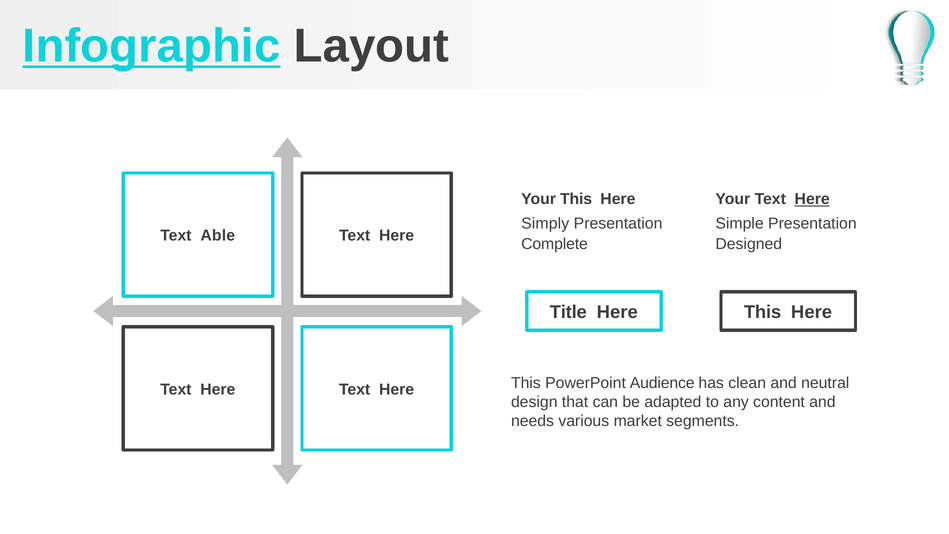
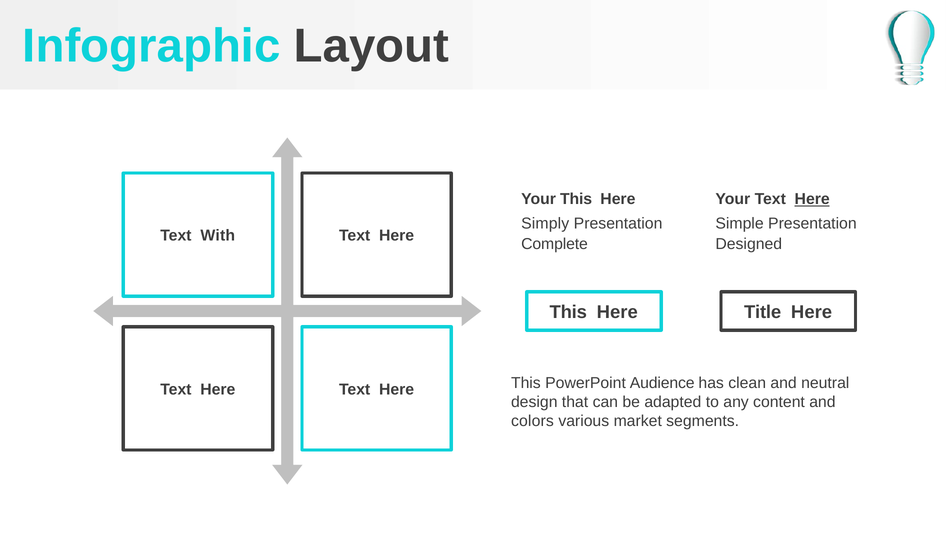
Infographic underline: present -> none
Able: Able -> With
Title at (568, 312): Title -> This
This at (763, 312): This -> Title
needs: needs -> colors
